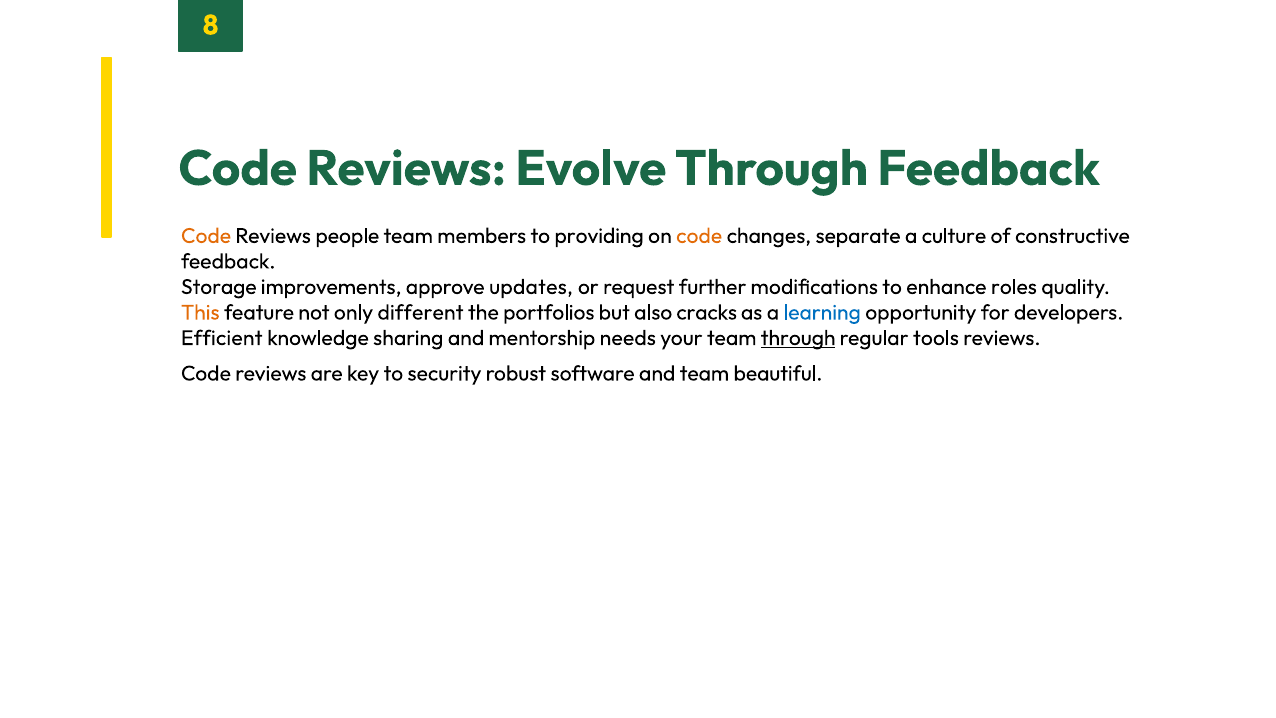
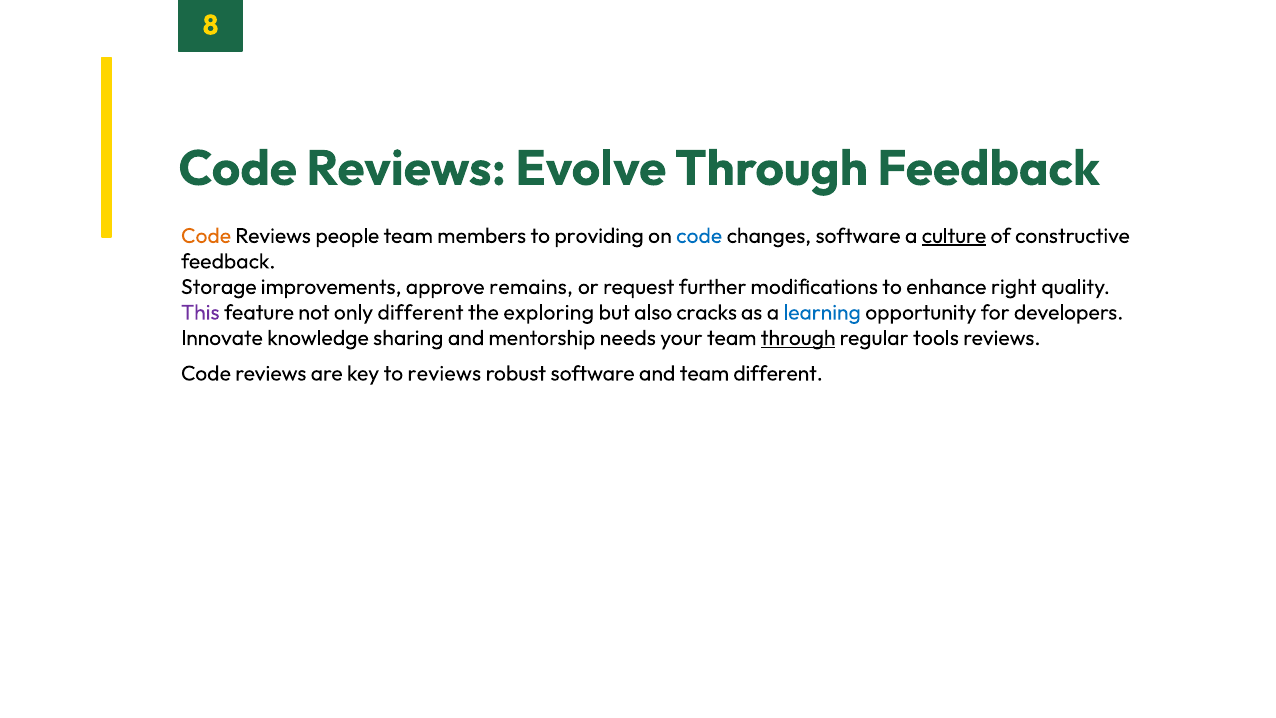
code at (699, 236) colour: orange -> blue
changes separate: separate -> software
culture underline: none -> present
updates: updates -> remains
roles: roles -> right
This colour: orange -> purple
portfolios: portfolios -> exploring
Efficient: Efficient -> Innovate
to security: security -> reviews
team beautiful: beautiful -> different
